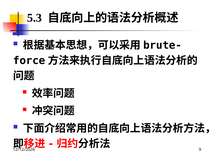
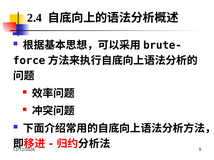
5.3: 5.3 -> 2.4
